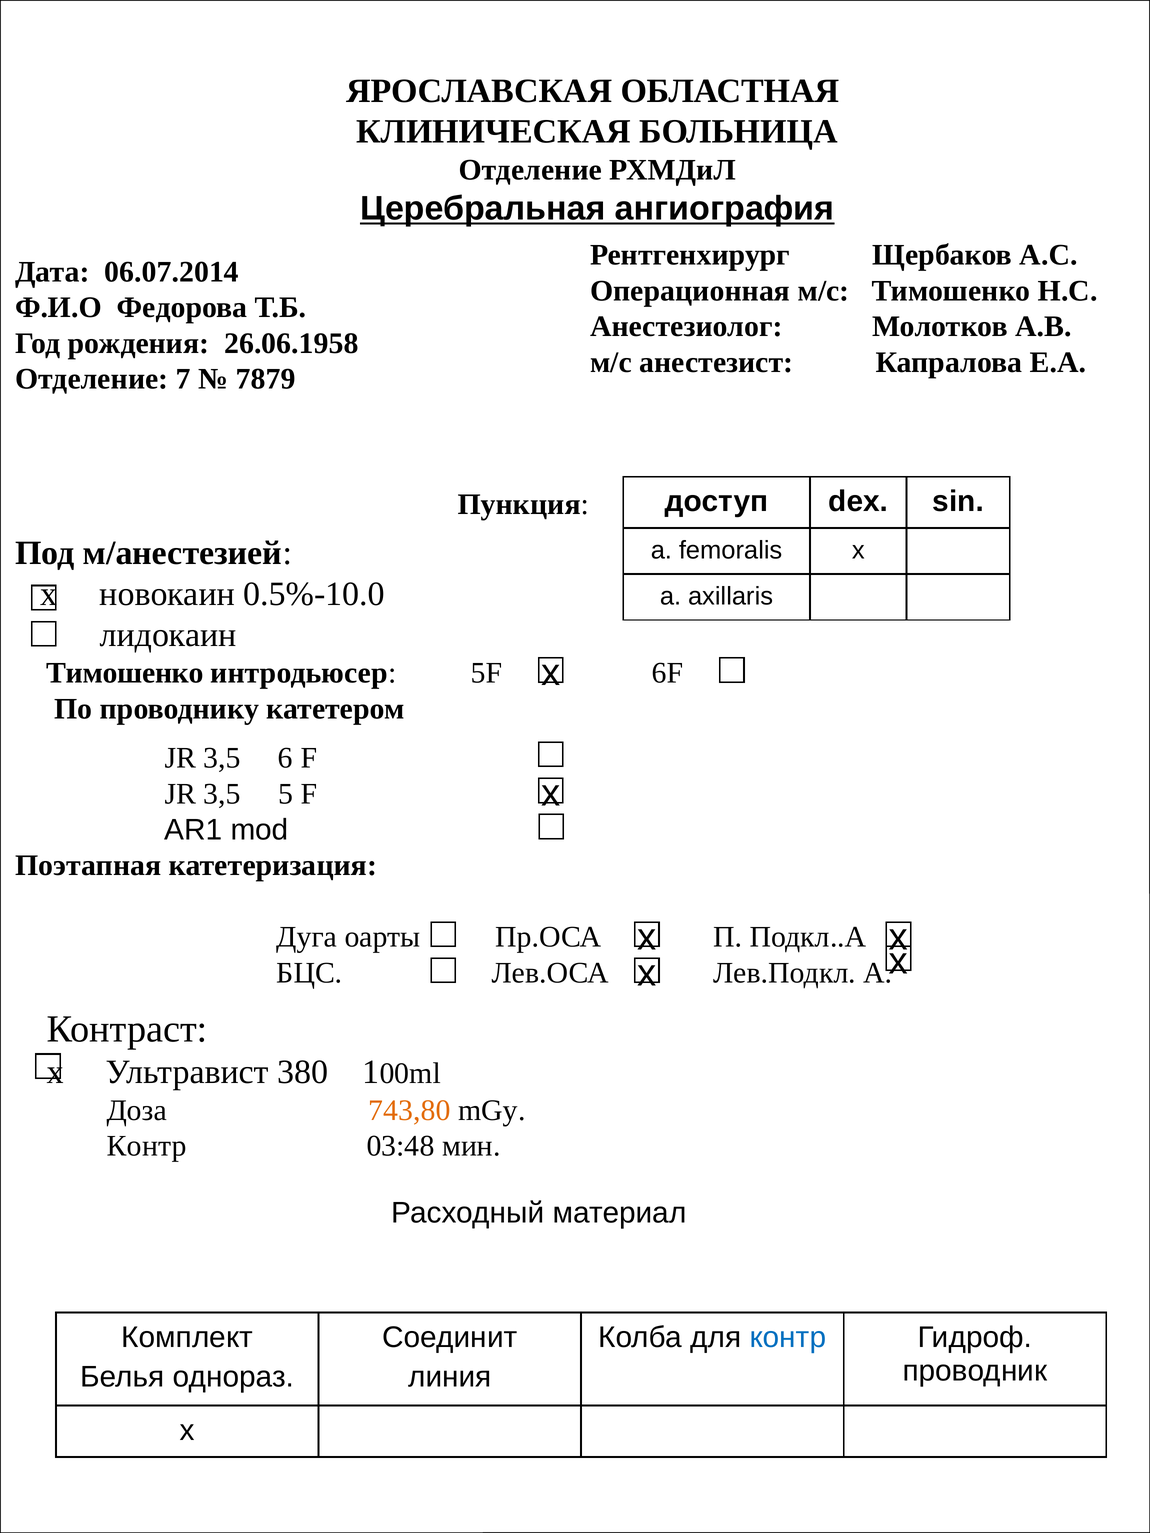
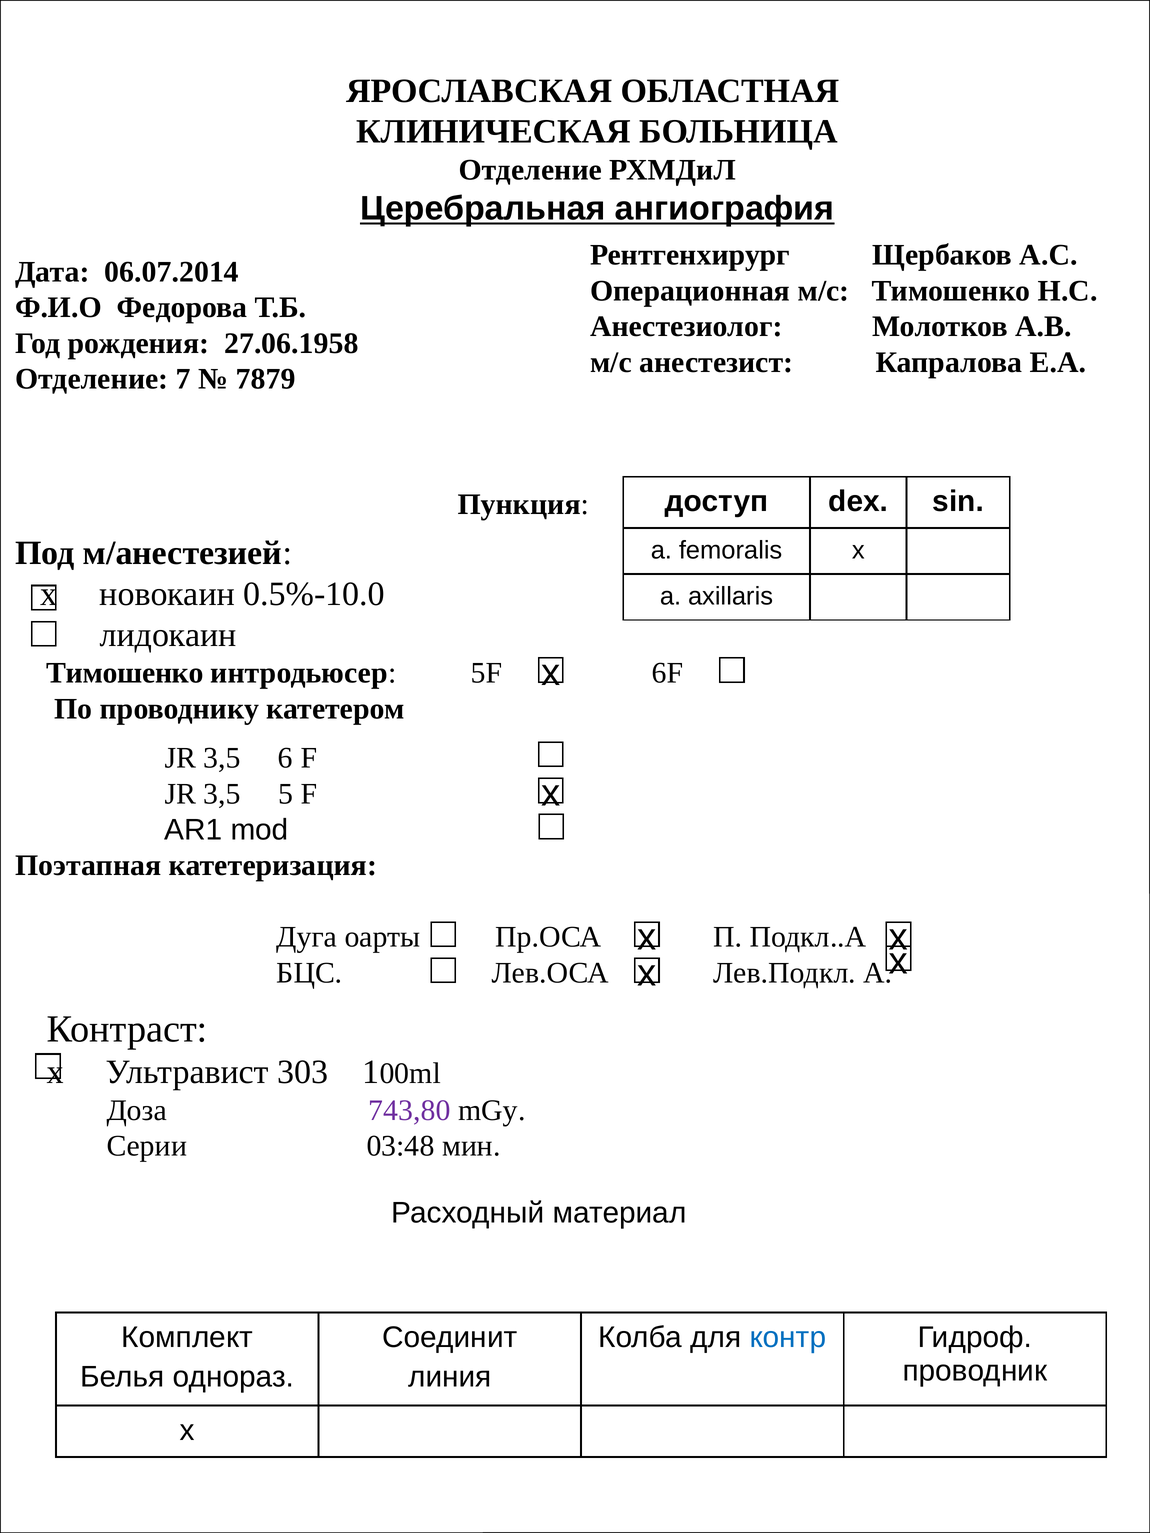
26.06.1958: 26.06.1958 -> 27.06.1958
380: 380 -> 303
743,80 colour: orange -> purple
Контр at (147, 1146): Контр -> Серии
